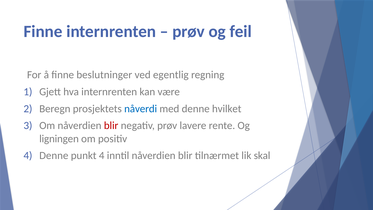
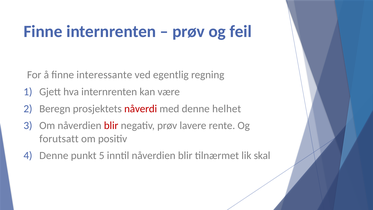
beslutninger: beslutninger -> interessante
nåverdi colour: blue -> red
hvilket: hvilket -> helhet
ligningen: ligningen -> forutsatt
punkt 4: 4 -> 5
